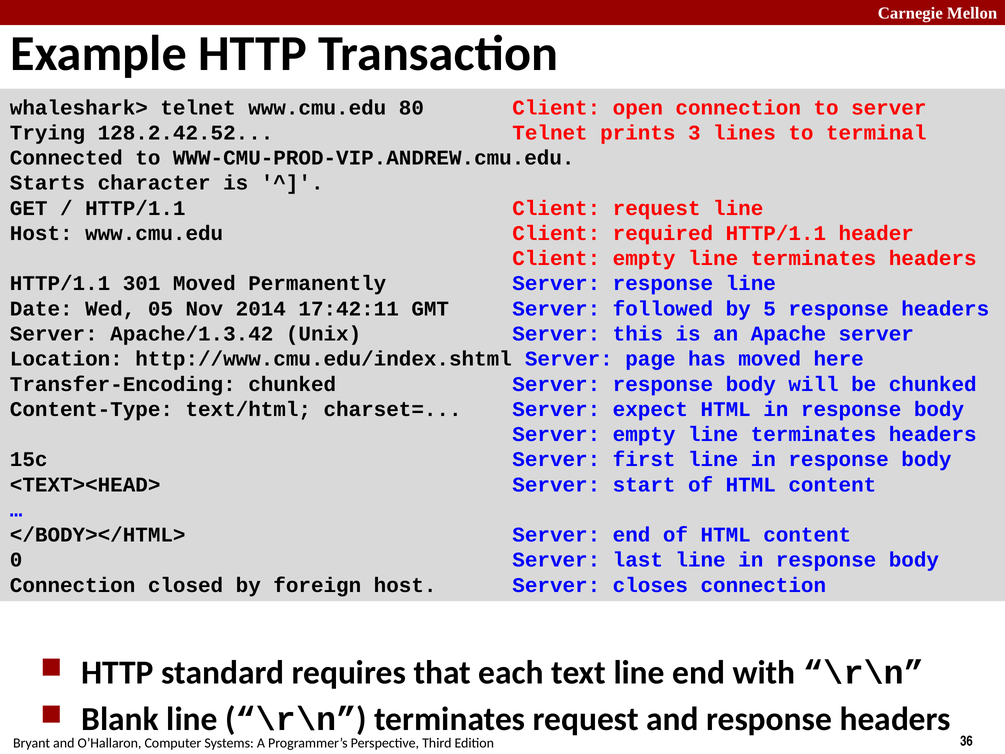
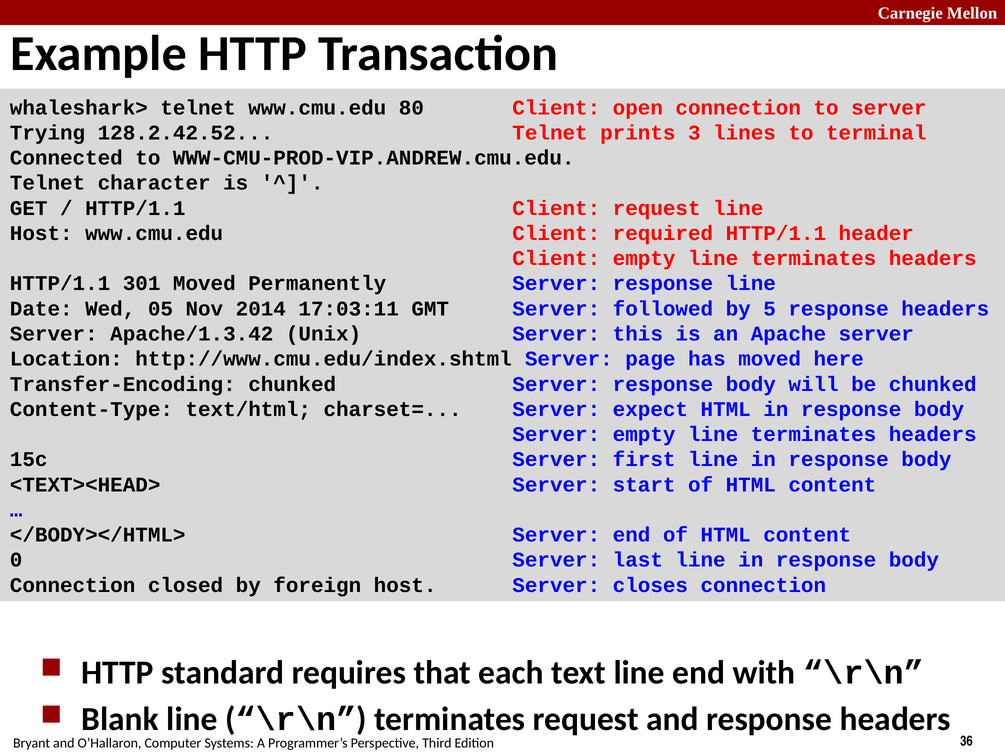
Starts at (48, 183): Starts -> Telnet
17:42:11: 17:42:11 -> 17:03:11
